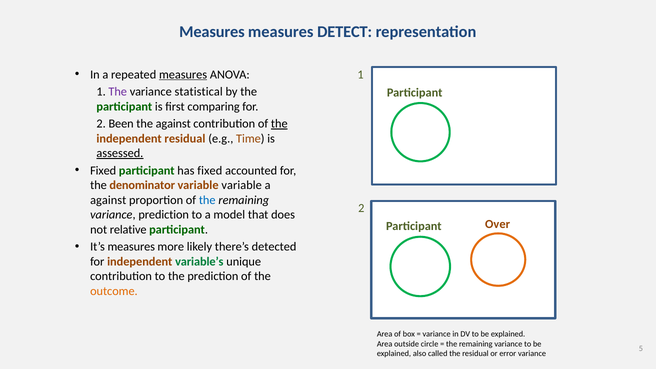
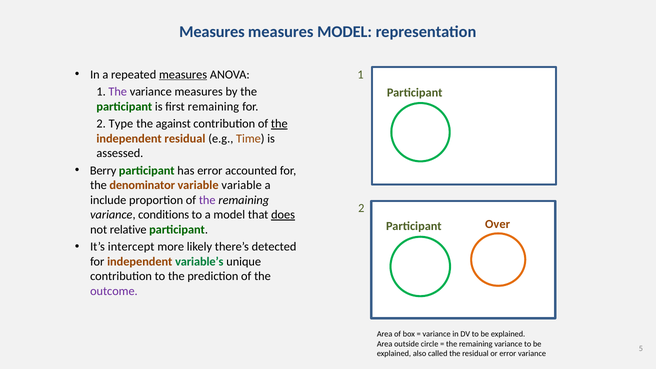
measures DETECT: DETECT -> MODEL
statistical at (199, 92): statistical -> measures
first comparing: comparing -> remaining
Been: Been -> Type
assessed underline: present -> none
Fixed at (103, 170): Fixed -> Berry
has fixed: fixed -> error
against at (108, 200): against -> include
the at (207, 200) colour: blue -> purple
variance prediction: prediction -> conditions
does underline: none -> present
It’s measures: measures -> intercept
outcome colour: orange -> purple
